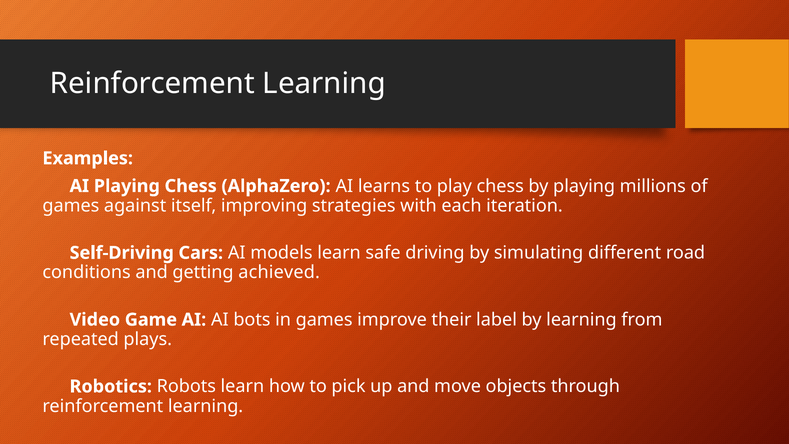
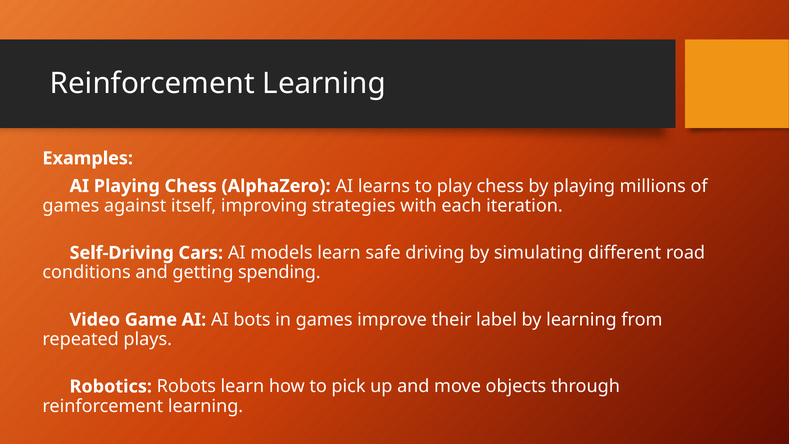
achieved: achieved -> spending
